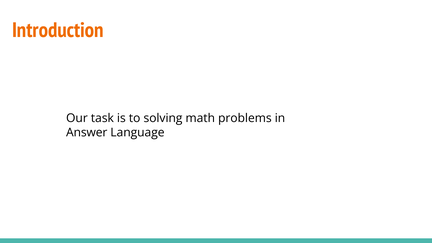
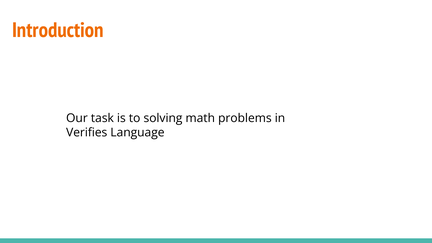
Answer: Answer -> Verifies
